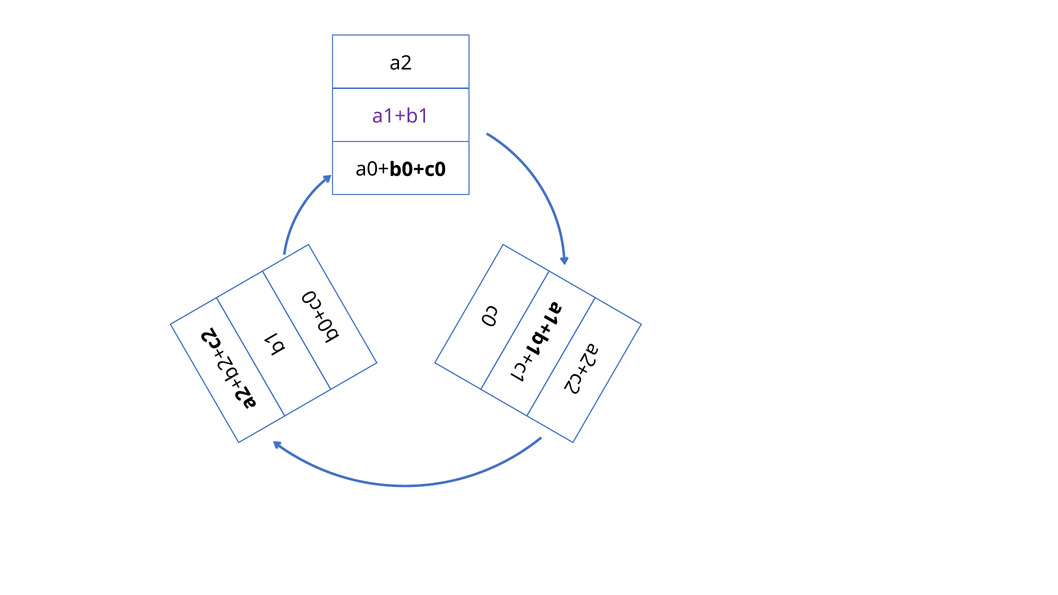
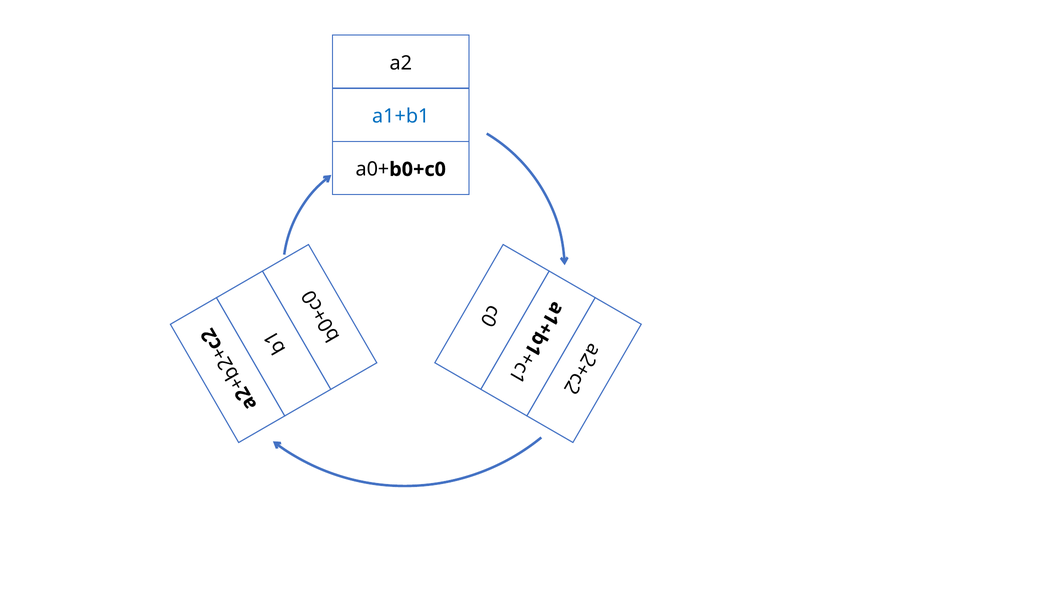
a1+b1 colour: purple -> blue
